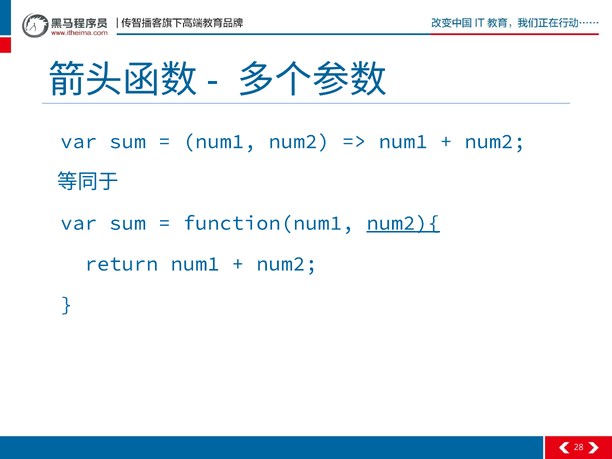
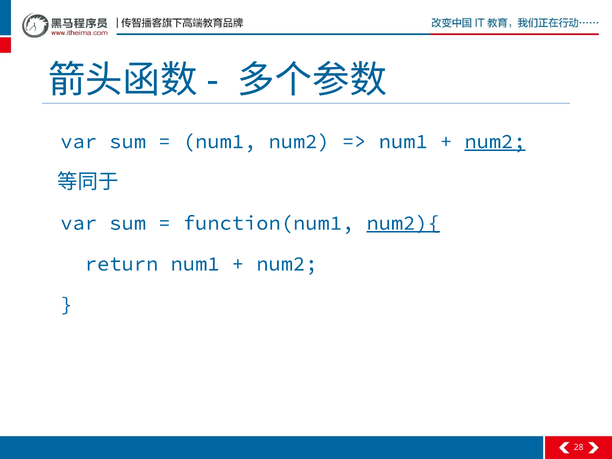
num2 at (495, 141) underline: none -> present
